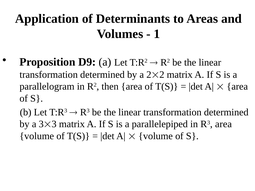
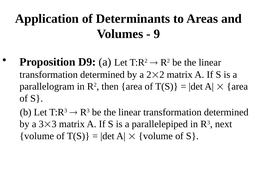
1: 1 -> 9
R3 area: area -> next
